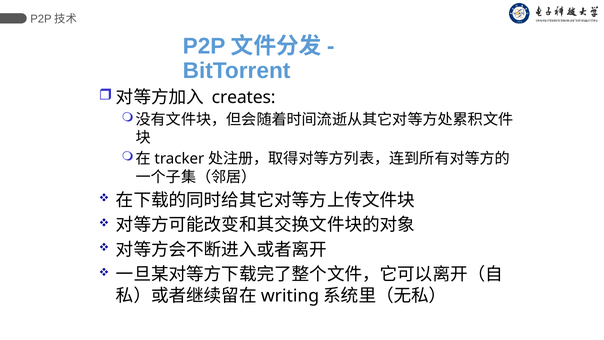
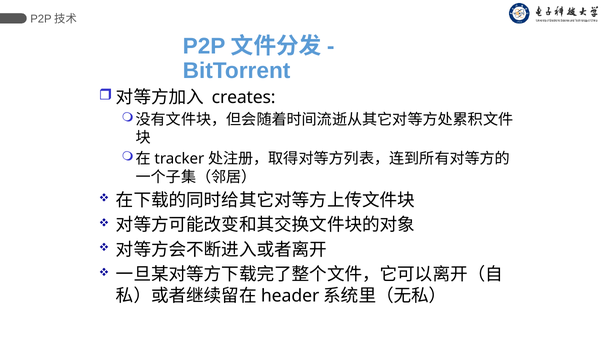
writing: writing -> header
